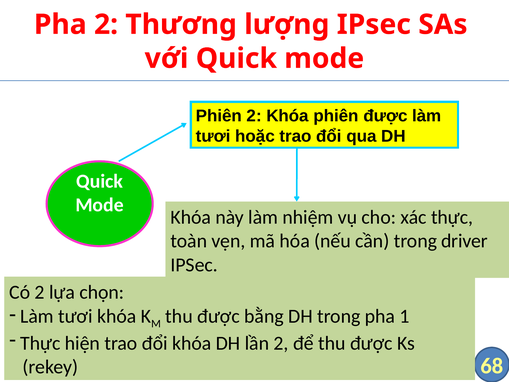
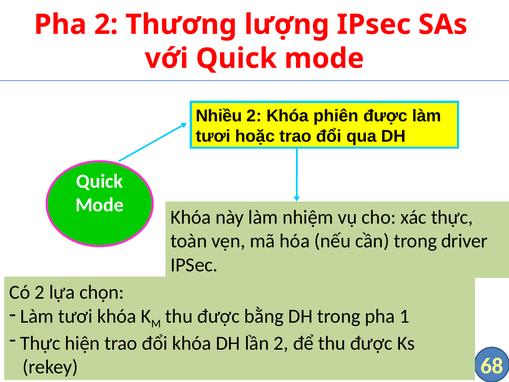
Phiên at (219, 116): Phiên -> Nhiều
